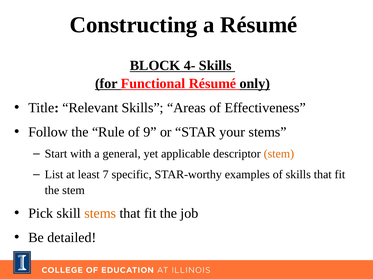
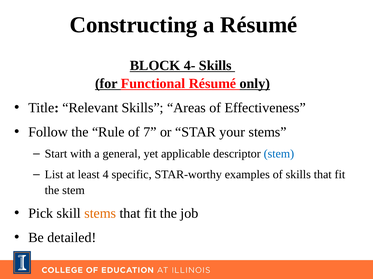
9: 9 -> 7
stem at (279, 154) colour: orange -> blue
7: 7 -> 4
